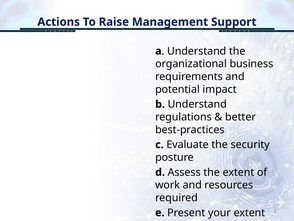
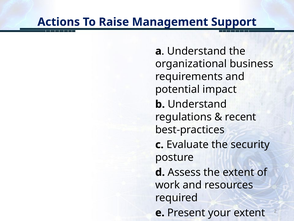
better: better -> recent
